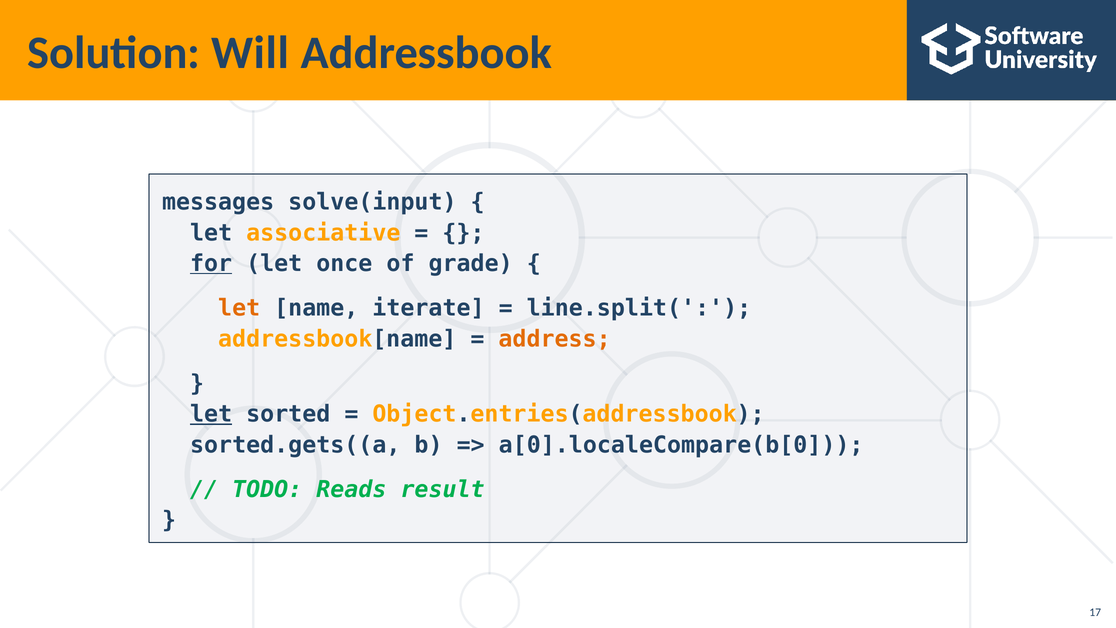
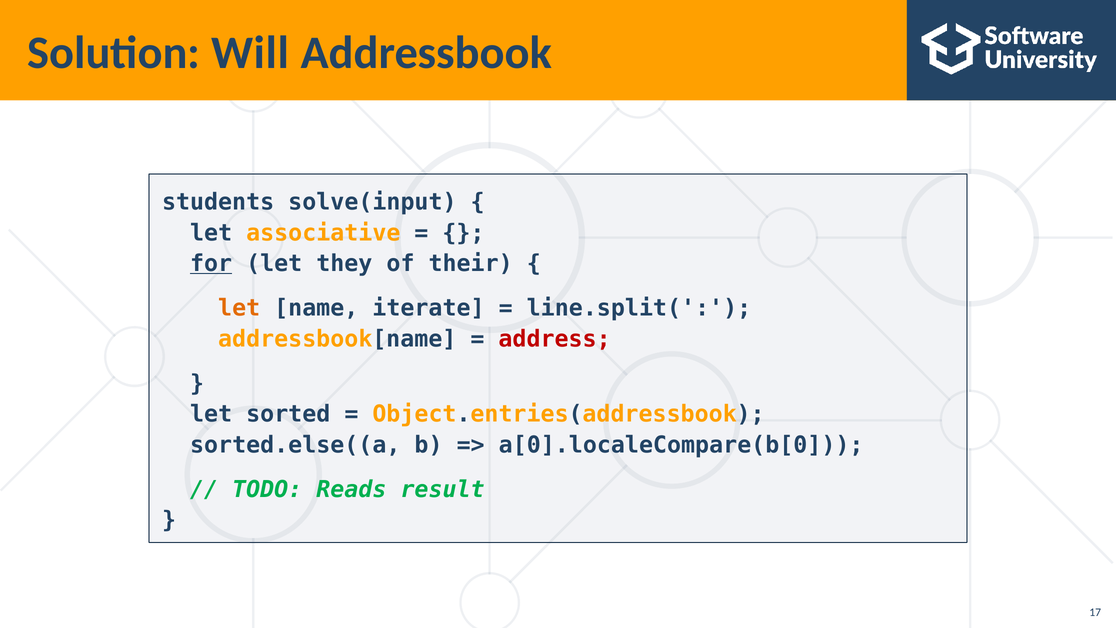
messages: messages -> students
once: once -> they
grade: grade -> their
address colour: orange -> red
let at (211, 414) underline: present -> none
sorted.gets((a: sorted.gets((a -> sorted.else((a
